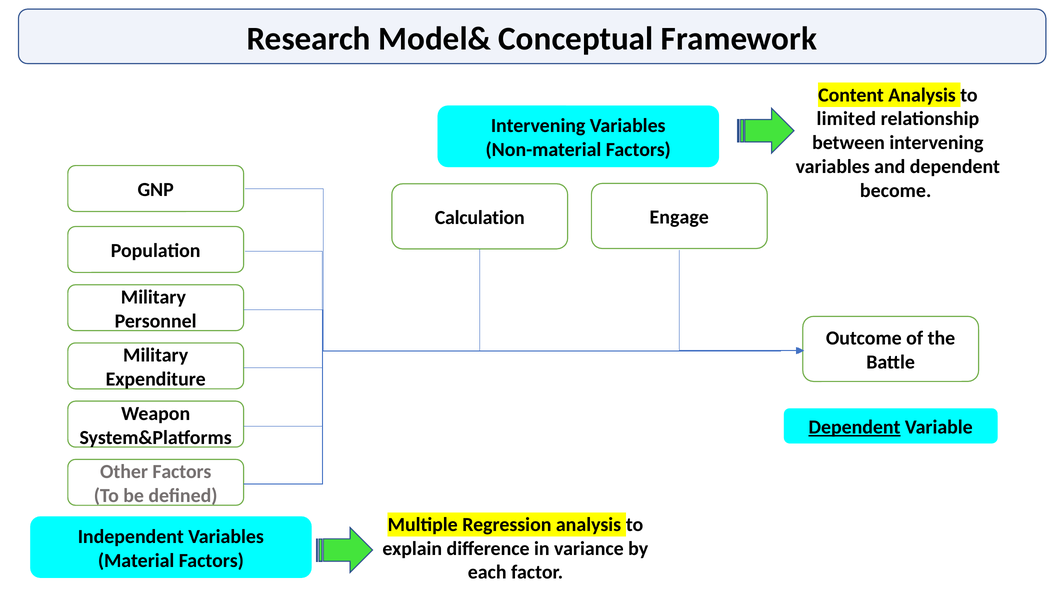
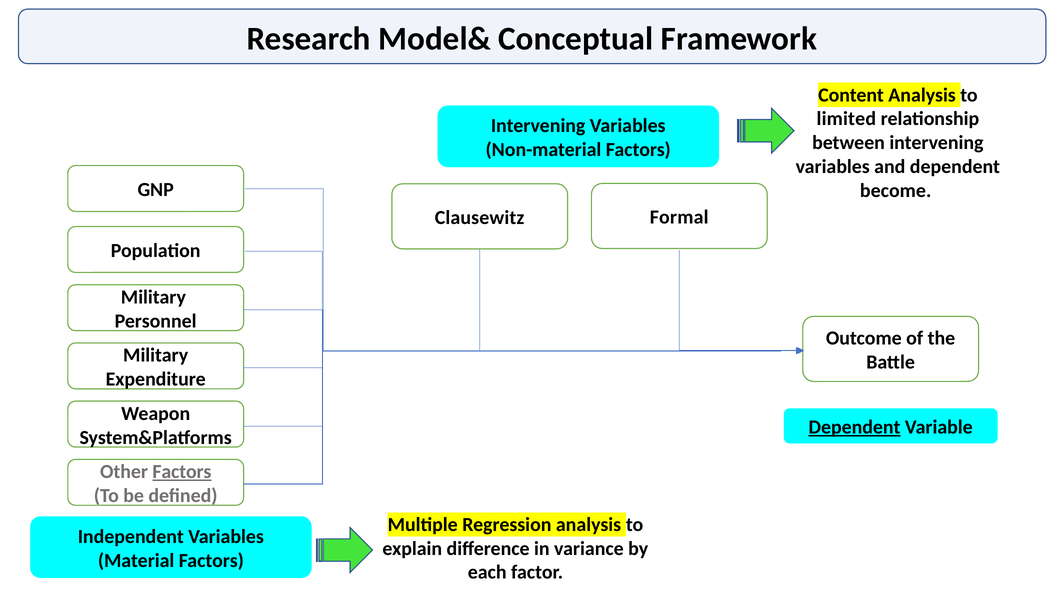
Engage: Engage -> Formal
Calculation: Calculation -> Clausewitz
Factors at (182, 472) underline: none -> present
